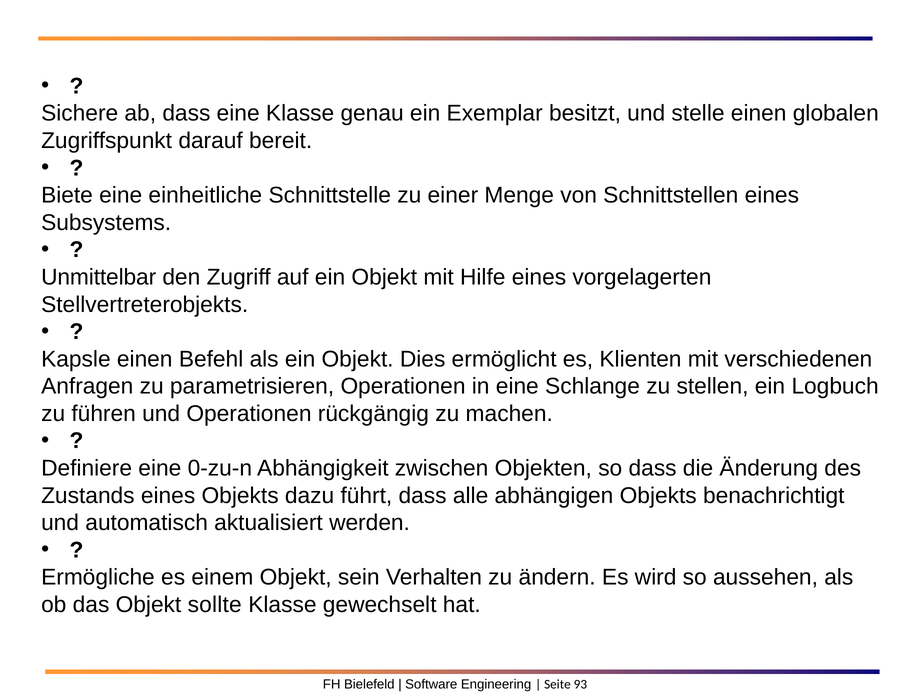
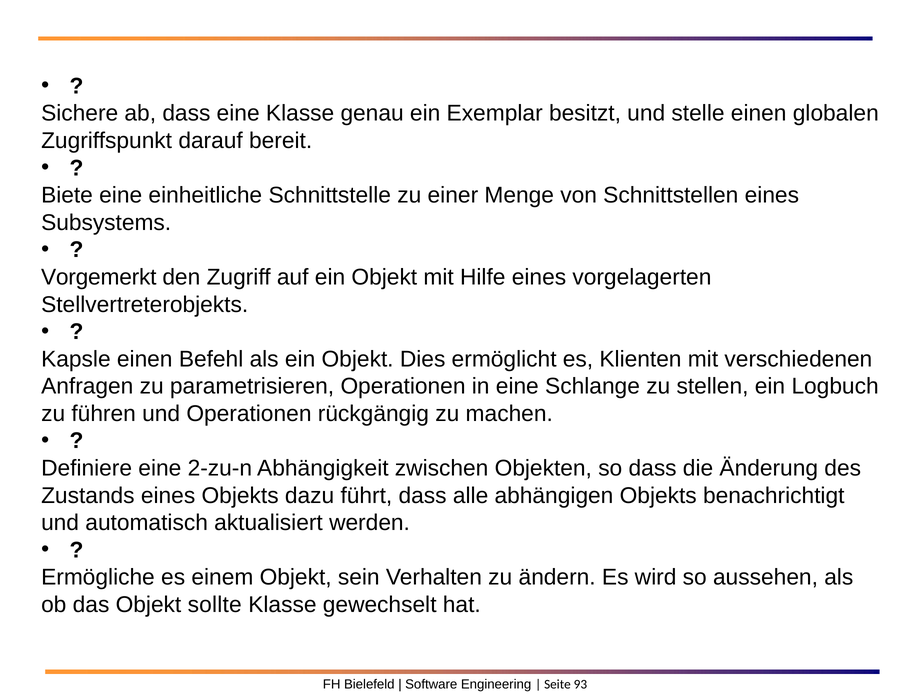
Unmittelbar: Unmittelbar -> Vorgemerkt
0-zu-n: 0-zu-n -> 2-zu-n
